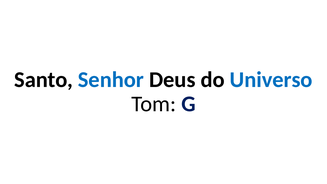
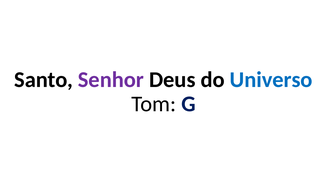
Senhor colour: blue -> purple
